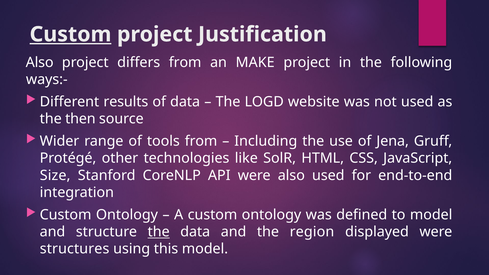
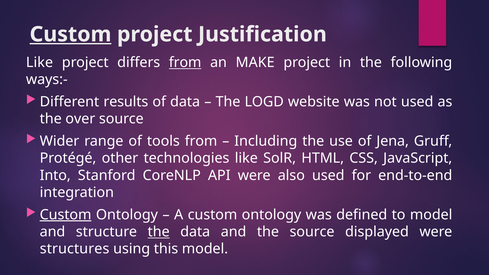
Also at (40, 62): Also -> Like
from at (185, 62) underline: none -> present
then: then -> over
Size: Size -> Into
Custom at (66, 215) underline: none -> present
the region: region -> source
